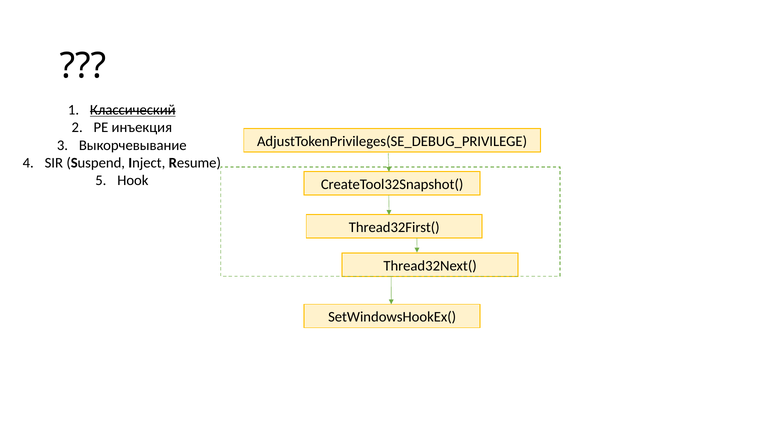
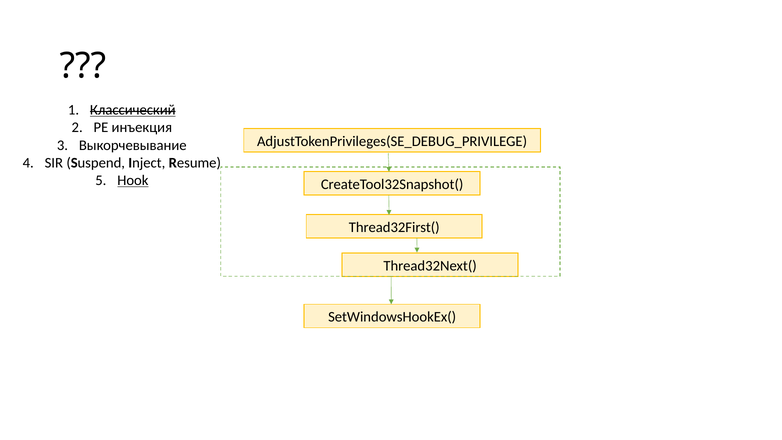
Hook underline: none -> present
